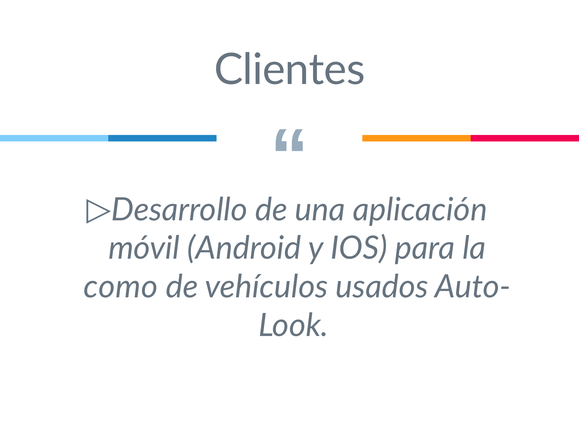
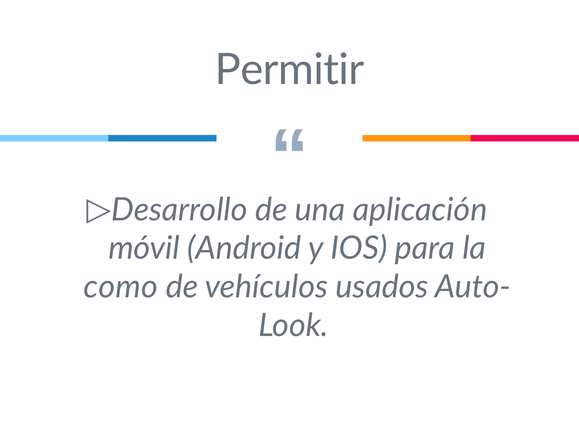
Clientes: Clientes -> Permitir
